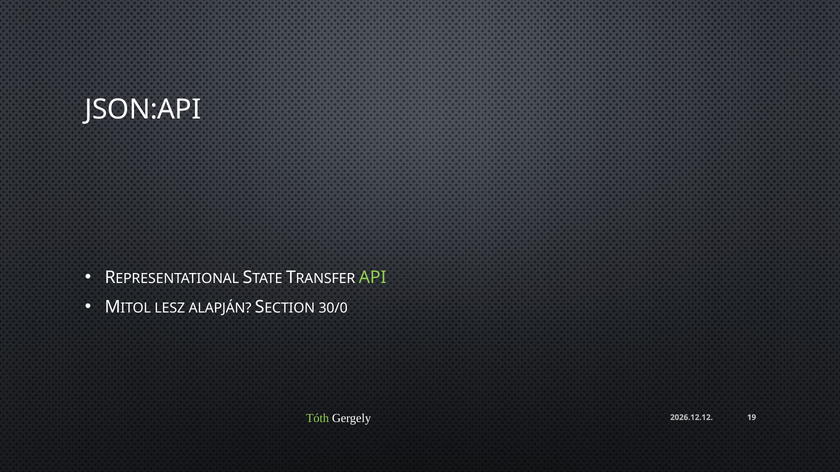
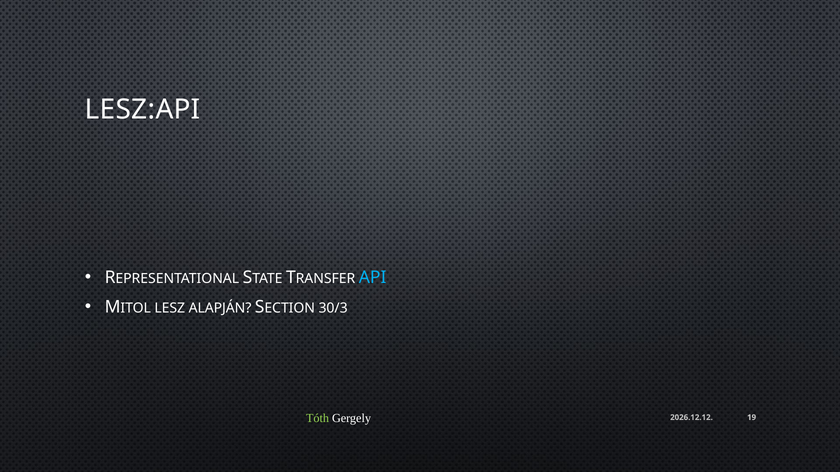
JSON:API: JSON:API -> LESZ:API
API colour: light green -> light blue
30/0: 30/0 -> 30/3
